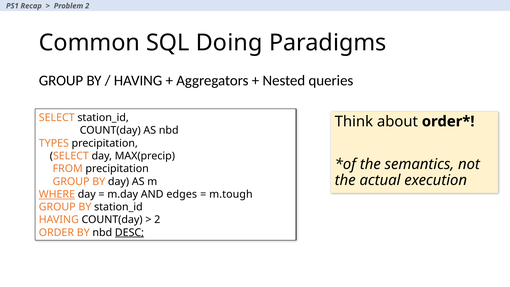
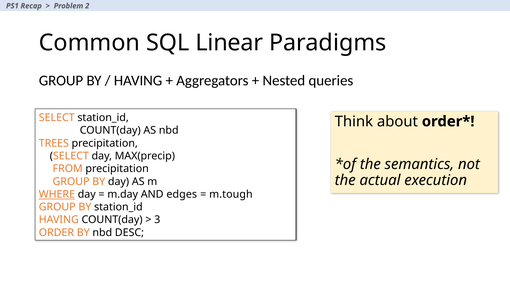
Doing: Doing -> Linear
TYPES: TYPES -> TREES
2 at (157, 220): 2 -> 3
DESC underline: present -> none
